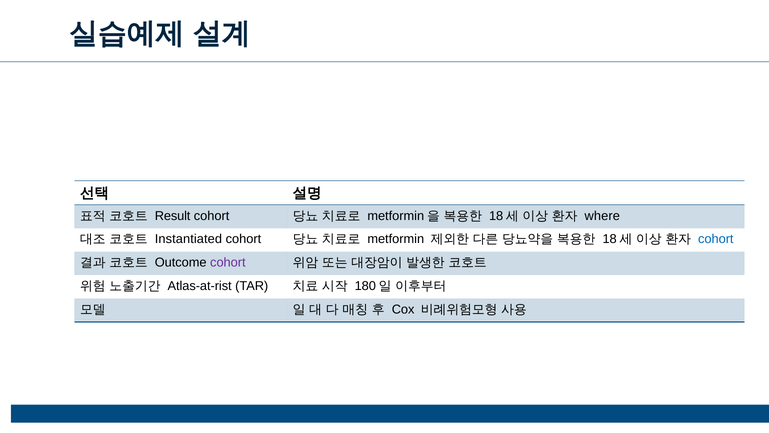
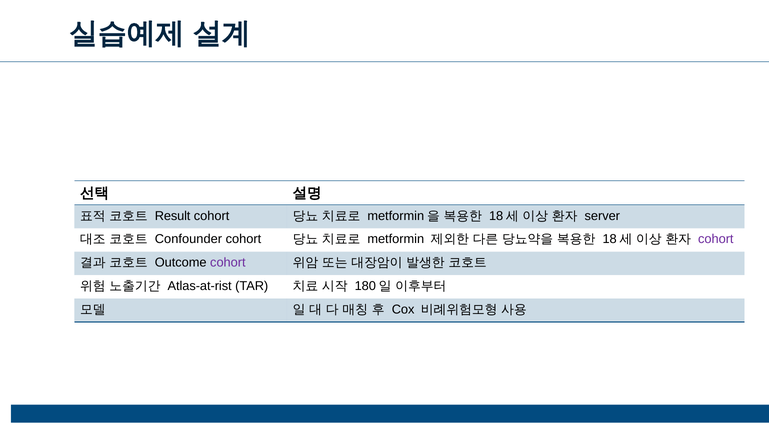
where: where -> server
Instantiated: Instantiated -> Confounder
cohort at (716, 239) colour: blue -> purple
